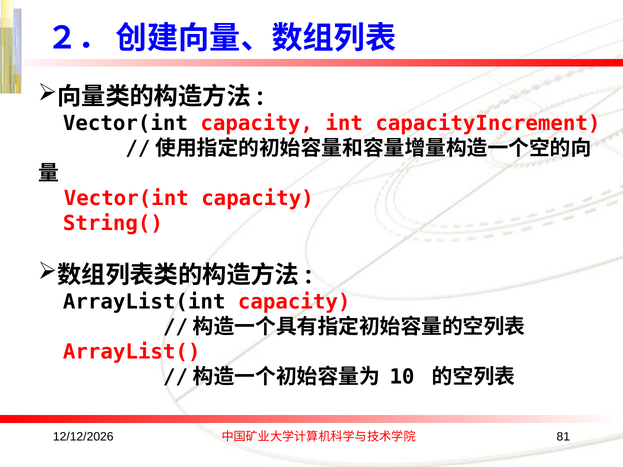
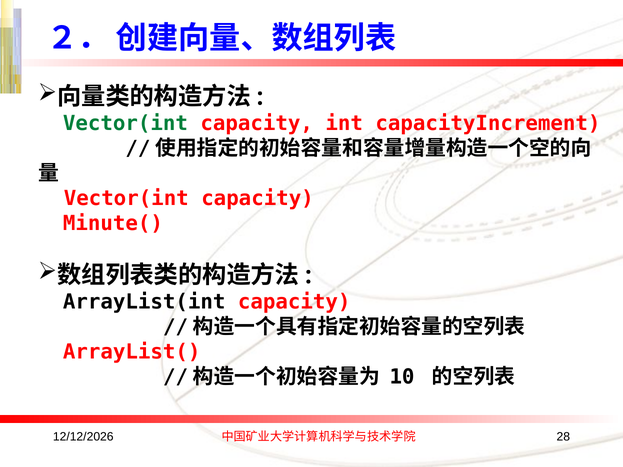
Vector(int at (125, 124) colour: black -> green
String(: String( -> Minute(
81: 81 -> 28
